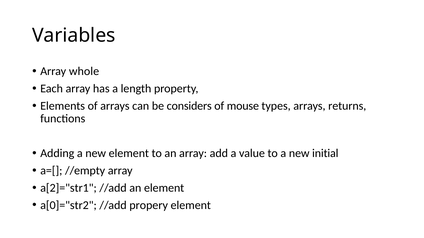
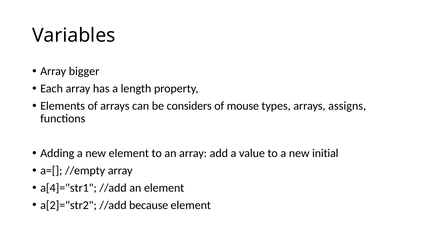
whole: whole -> bigger
returns: returns -> assigns
a[2]="str1: a[2]="str1 -> a[4]="str1
a[0]="str2: a[0]="str2 -> a[2]="str2
propery: propery -> because
